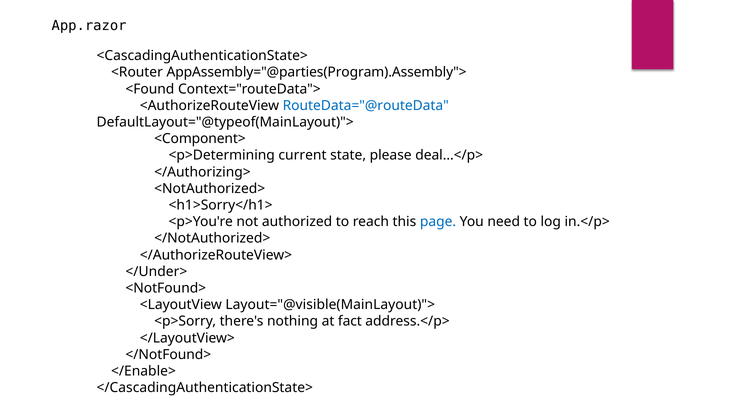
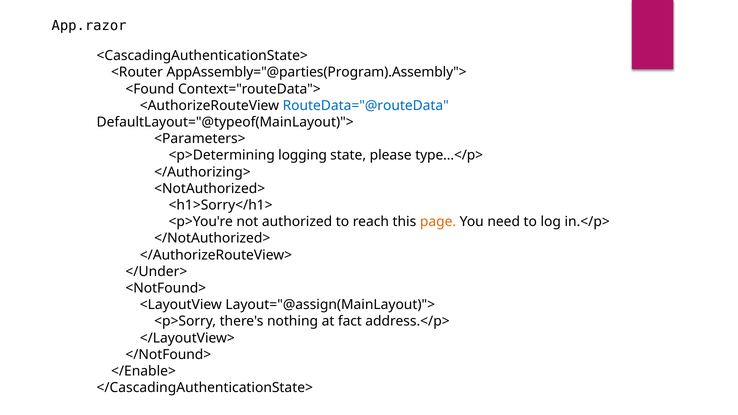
<Component>: <Component> -> <Parameters>
current: current -> logging
deal...</p>: deal...</p> -> type...</p>
page colour: blue -> orange
Layout="@visible(MainLayout)">: Layout="@visible(MainLayout)"> -> Layout="@assign(MainLayout)">
